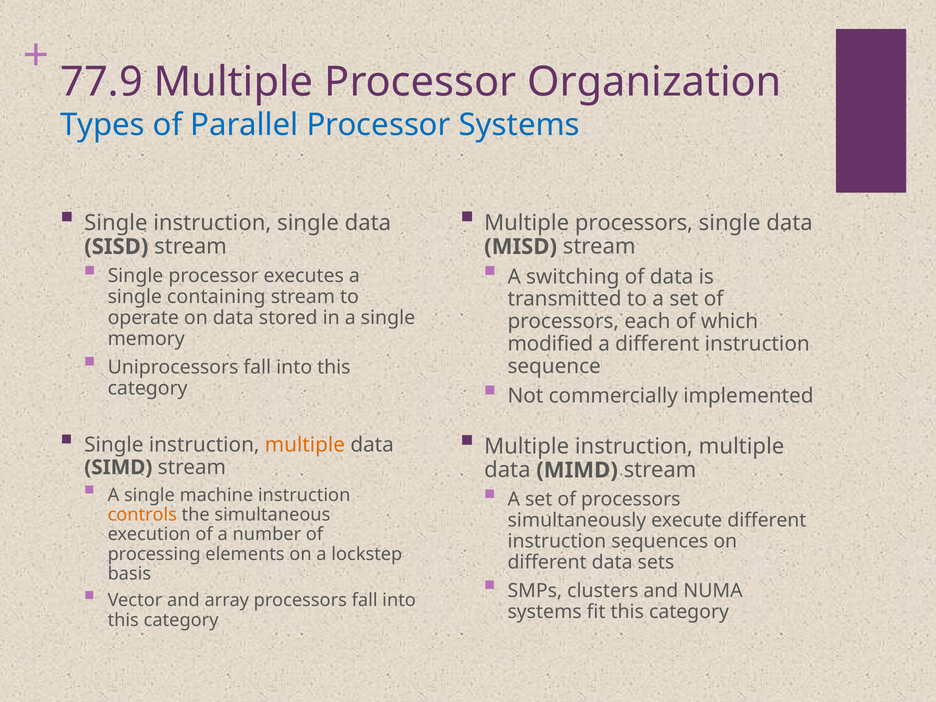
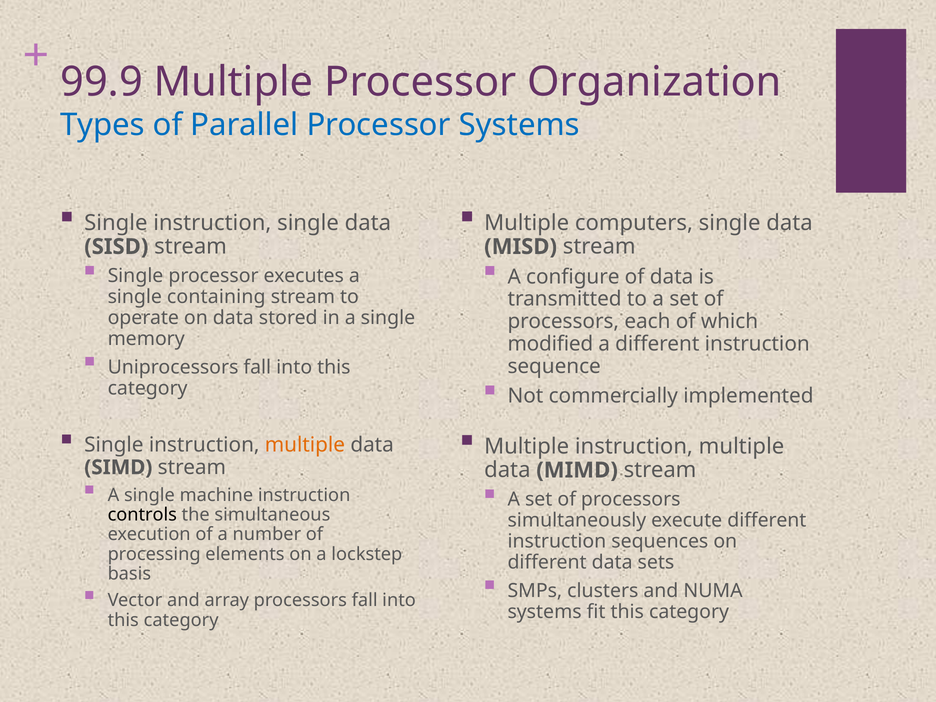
77.9: 77.9 -> 99.9
Multiple processors: processors -> computers
switching: switching -> configure
controls colour: orange -> black
